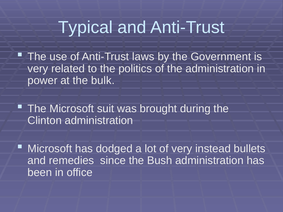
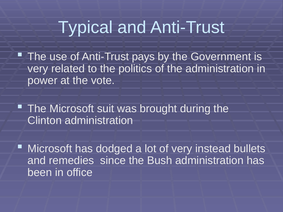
laws: laws -> pays
bulk: bulk -> vote
